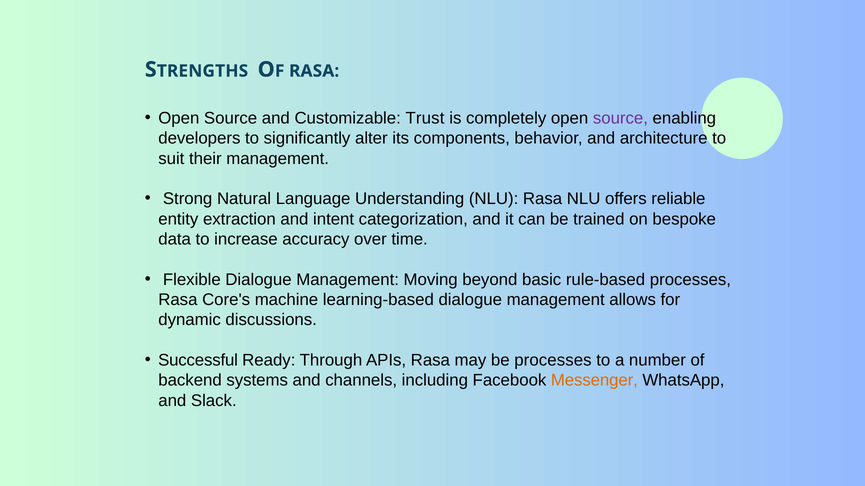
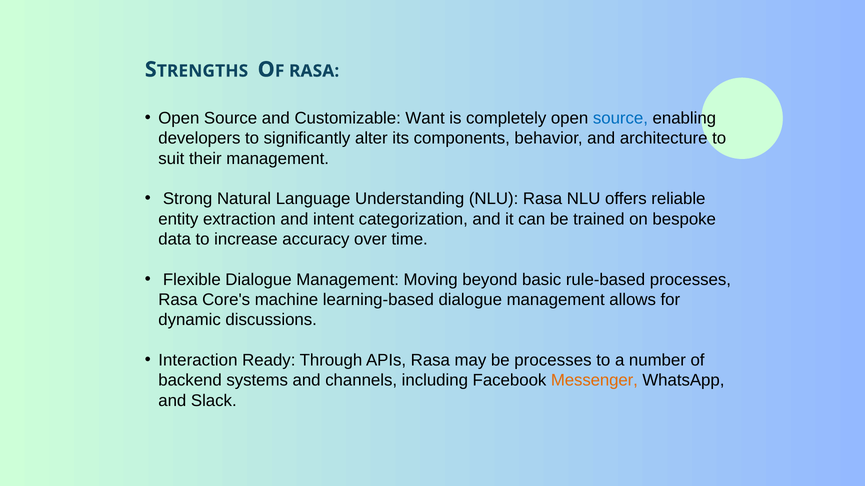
Trust: Trust -> Want
source at (620, 118) colour: purple -> blue
Successful: Successful -> Interaction
